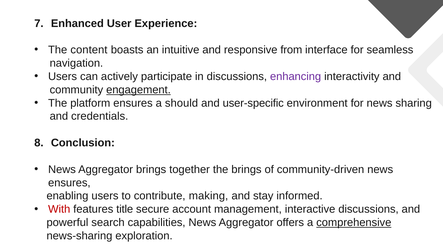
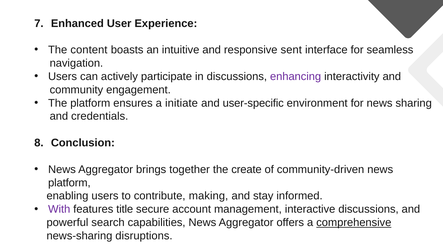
from: from -> sent
engagement underline: present -> none
should: should -> initiate
the brings: brings -> create
ensures at (69, 183): ensures -> platform
With colour: red -> purple
exploration: exploration -> disruptions
